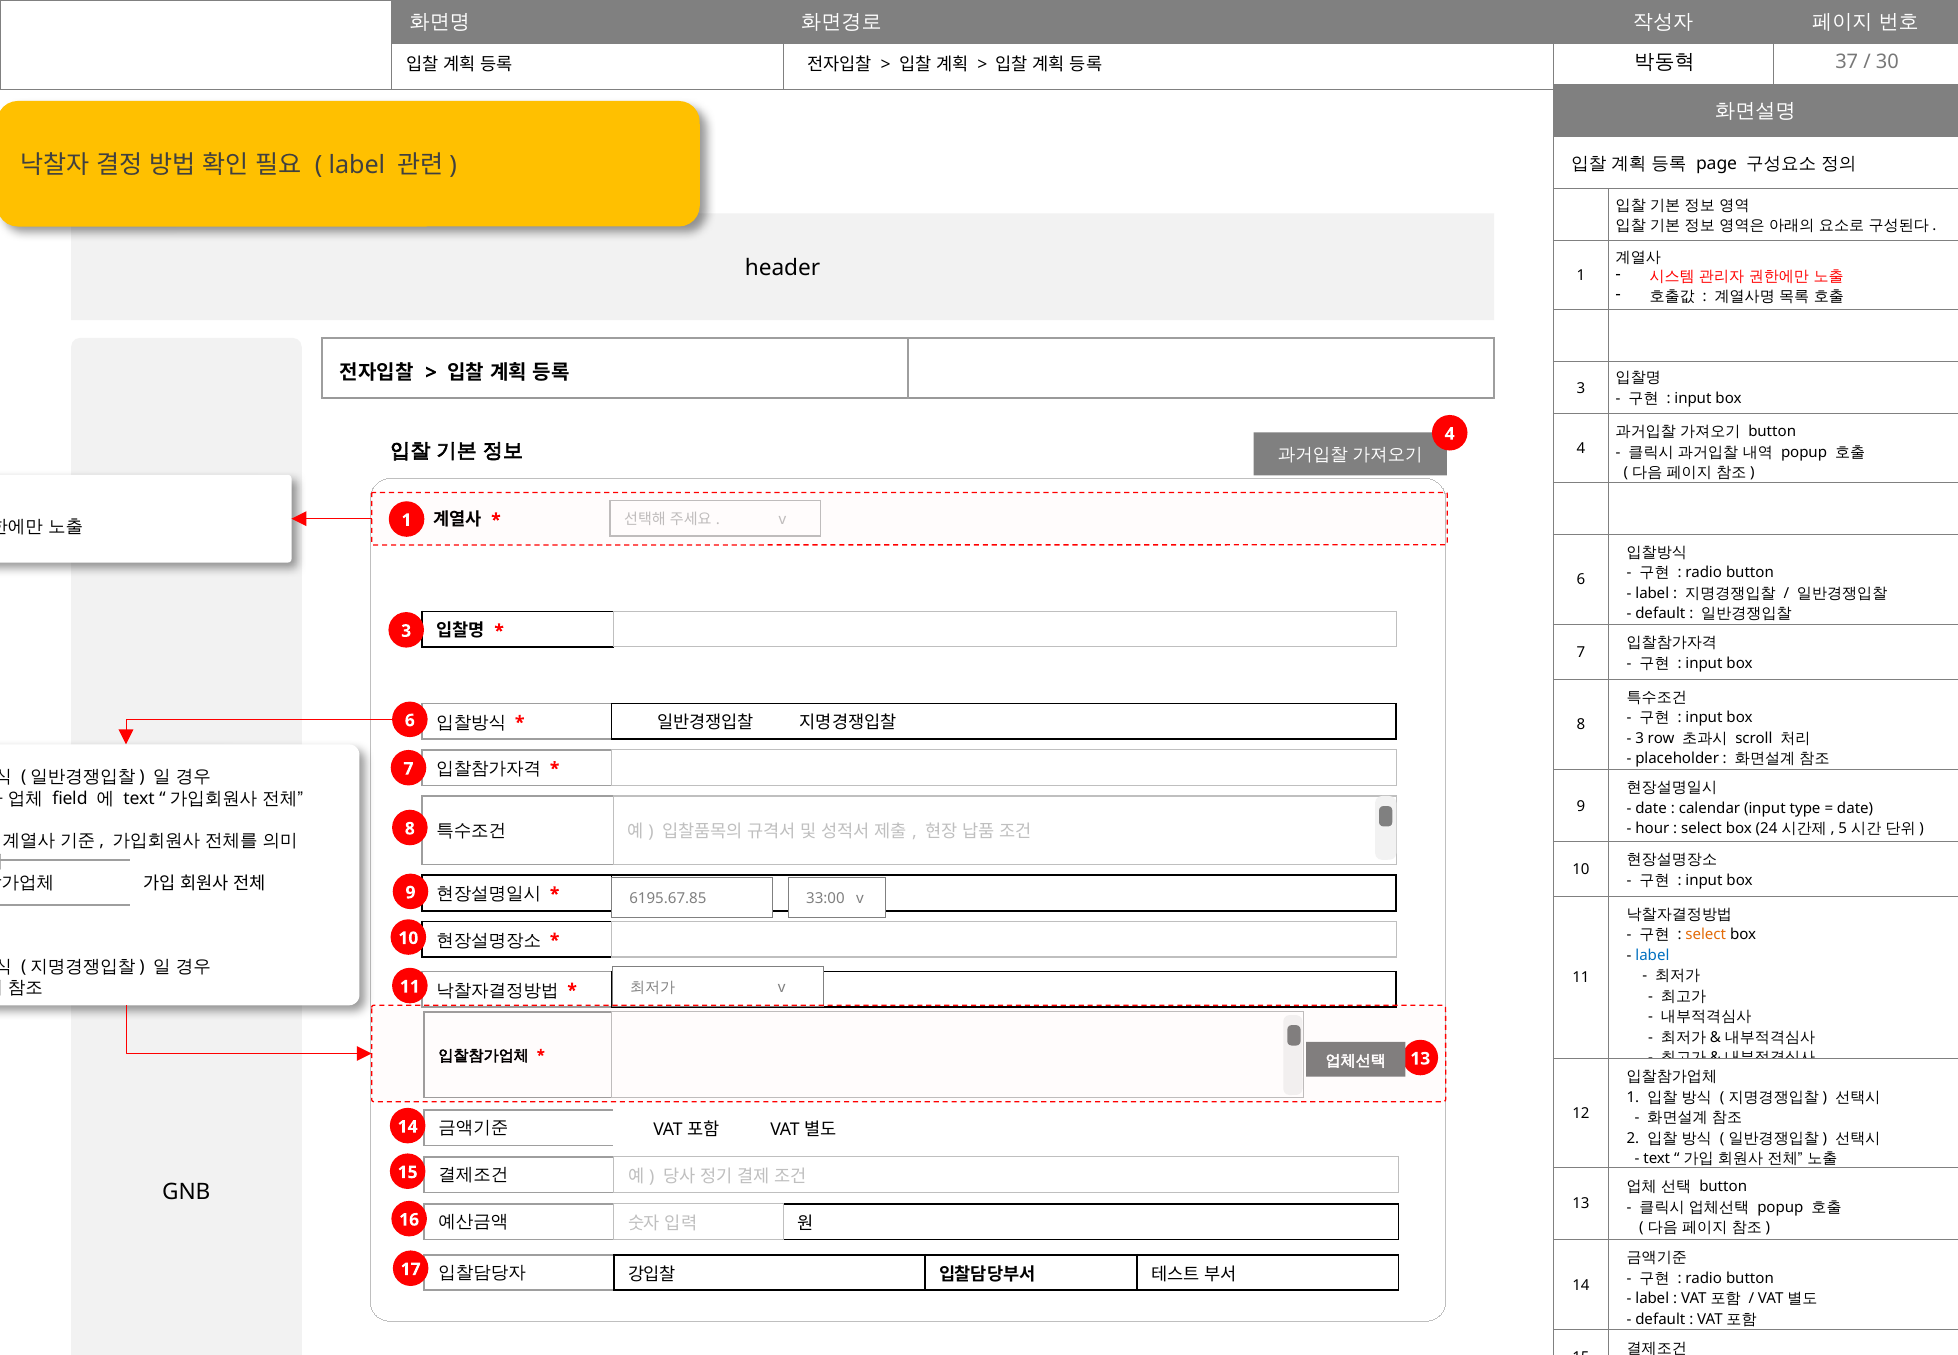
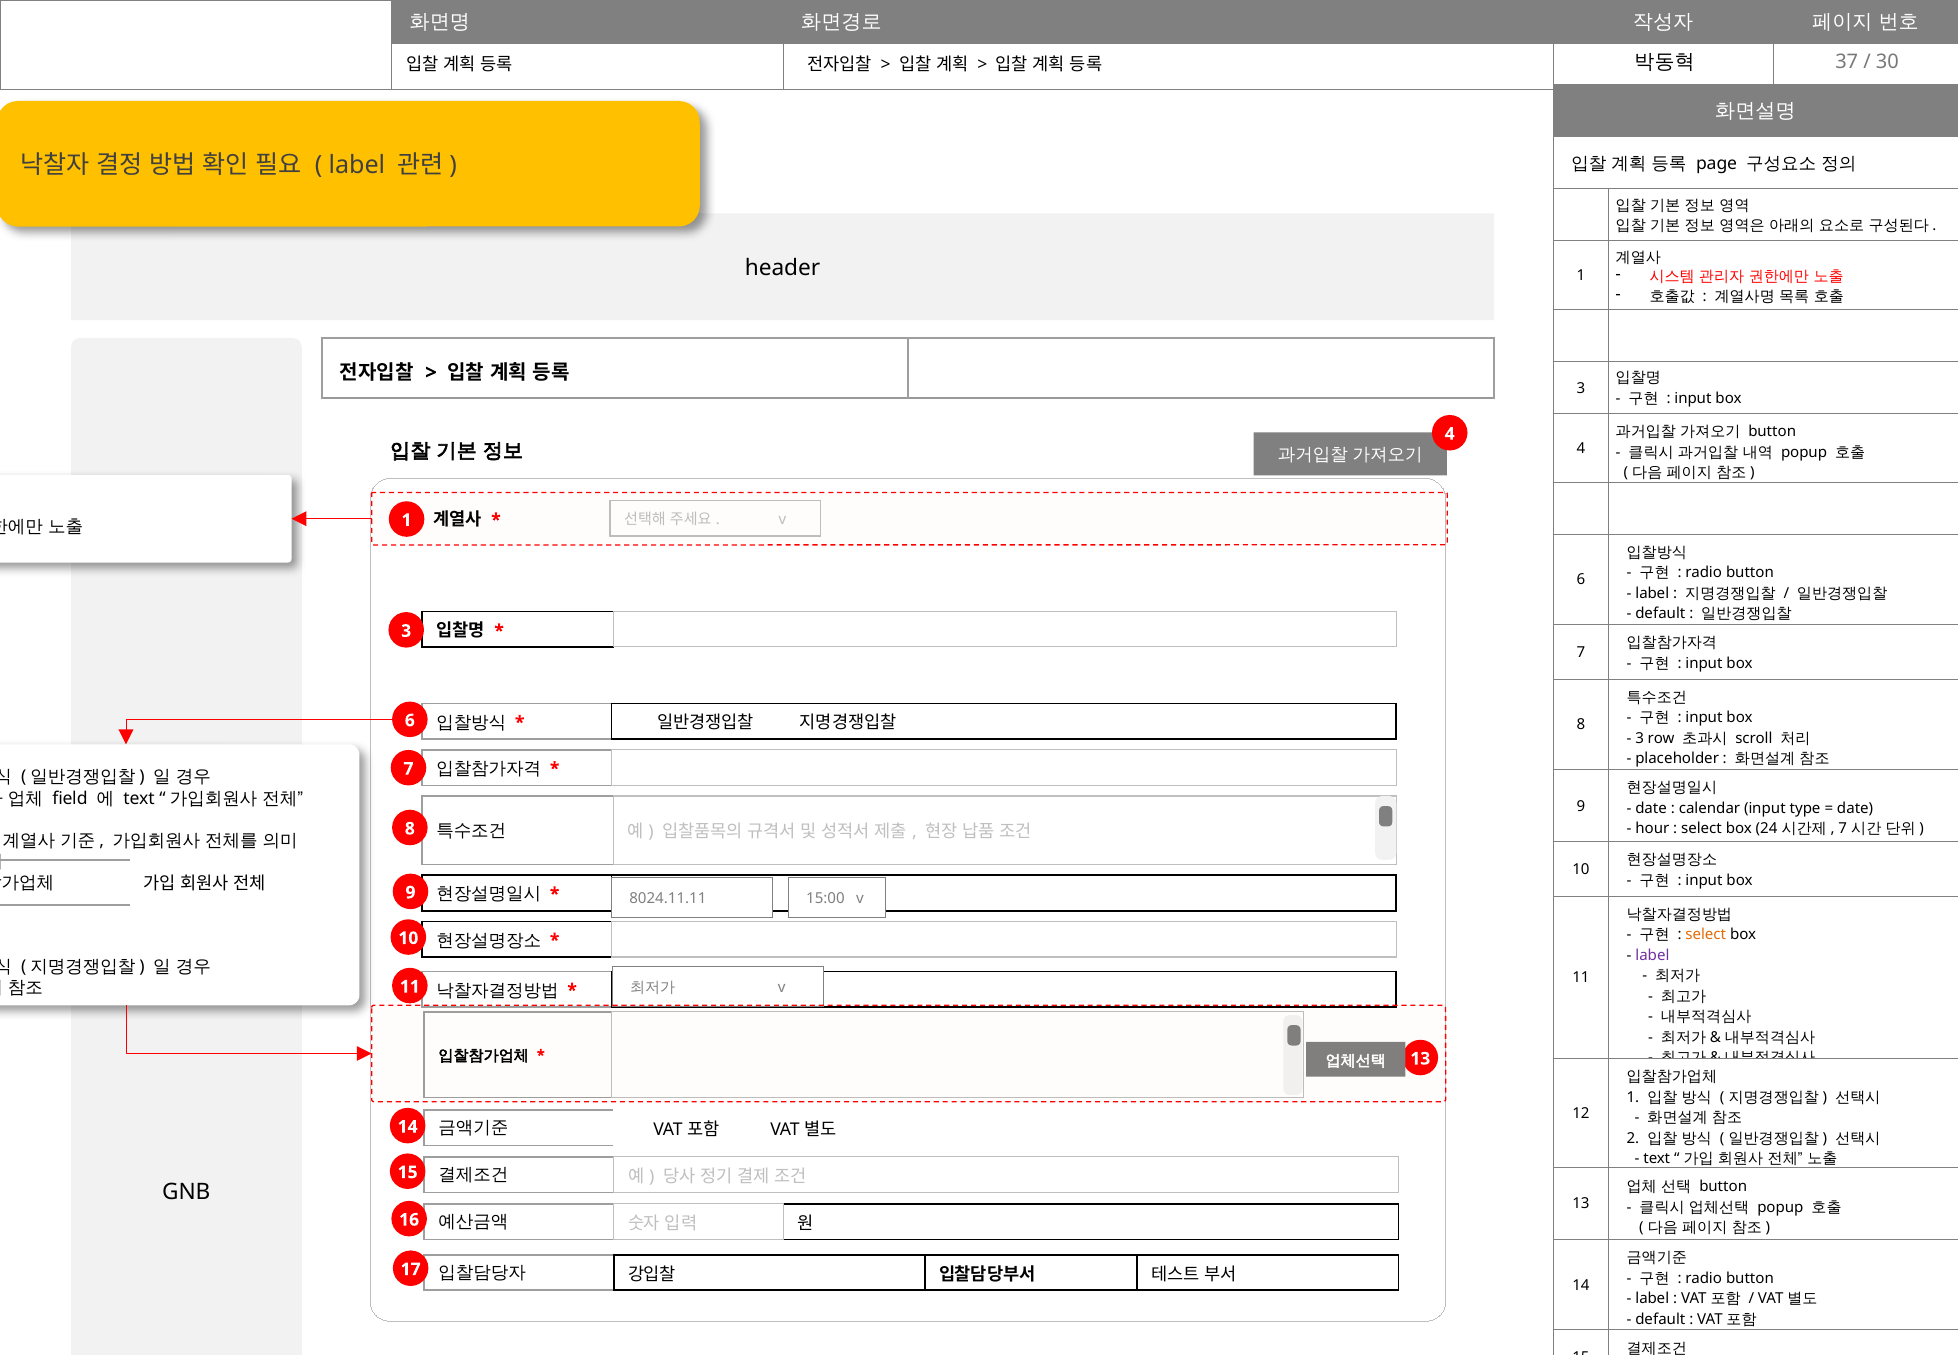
5 at (1843, 829): 5 -> 7
6195.67.85: 6195.67.85 -> 8024.11.11
33:00: 33:00 -> 15:00
label at (1652, 956) colour: blue -> purple
